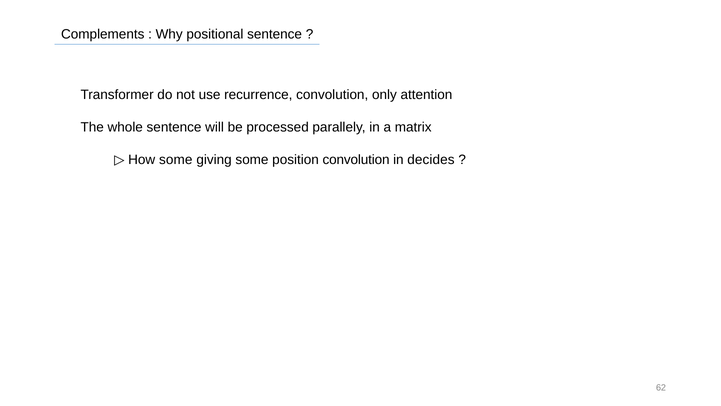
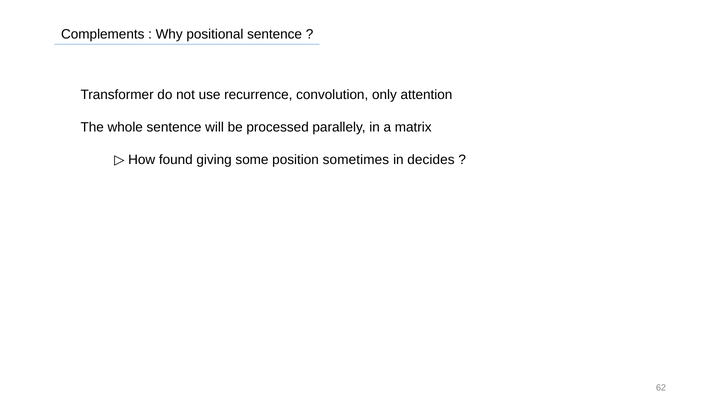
How some: some -> found
position convolution: convolution -> sometimes
